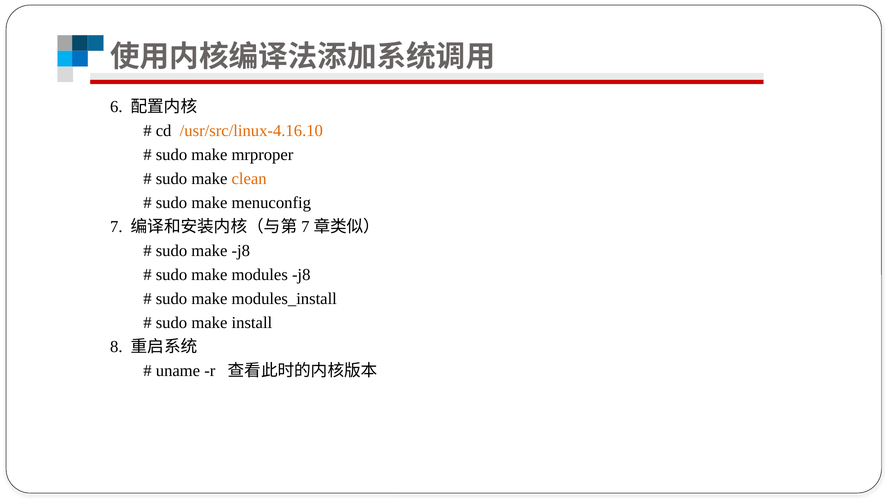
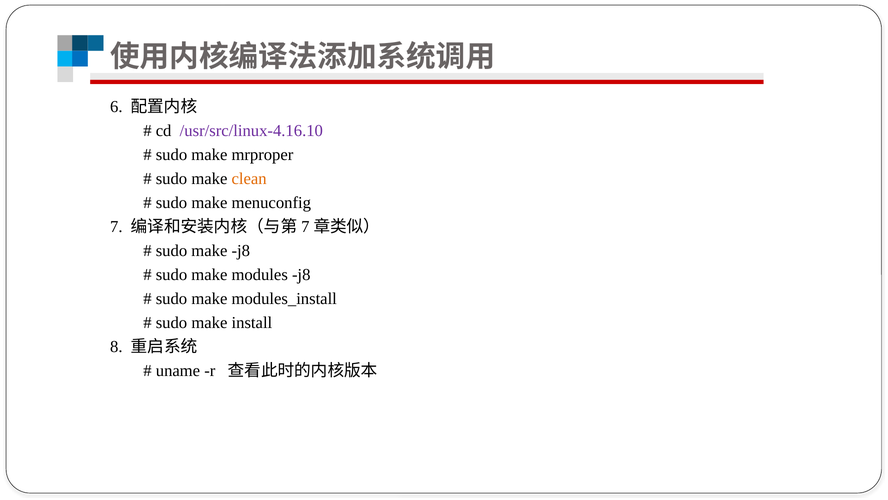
/usr/src/linux-4.16.10 colour: orange -> purple
